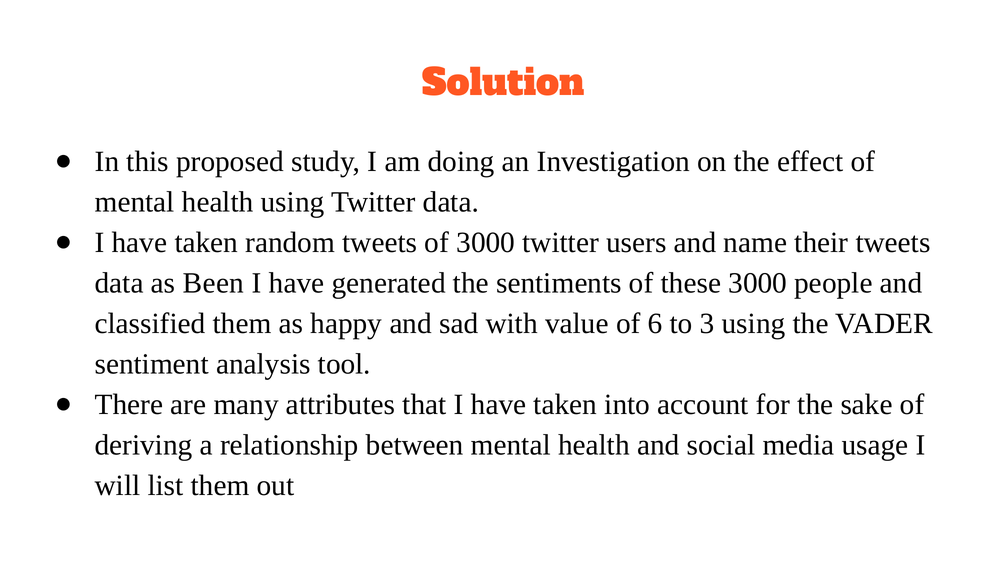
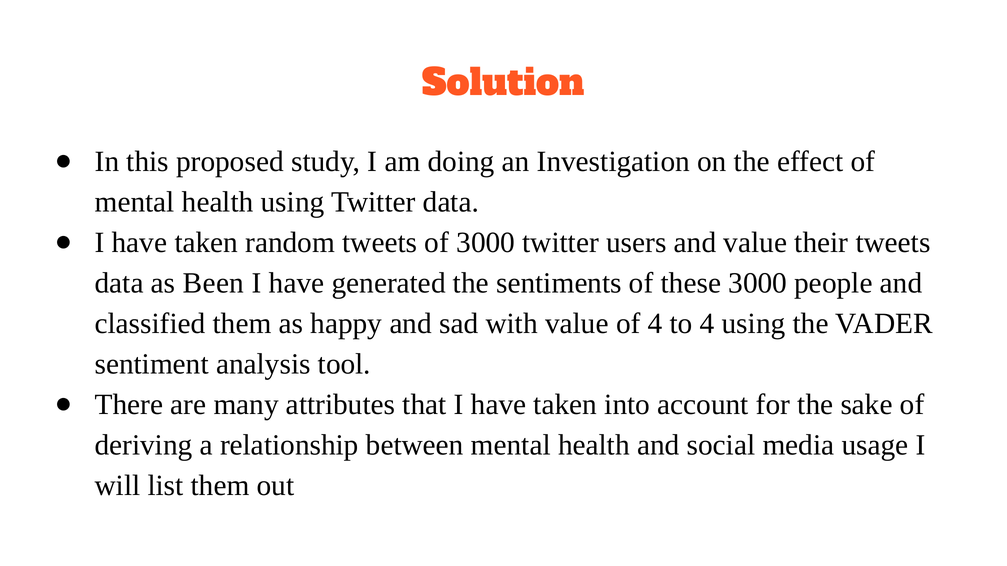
and name: name -> value
of 6: 6 -> 4
to 3: 3 -> 4
